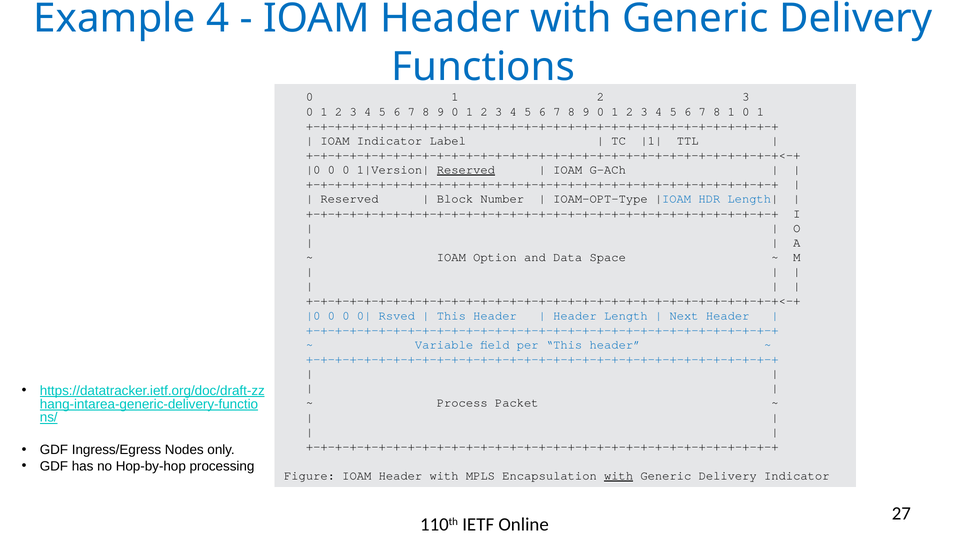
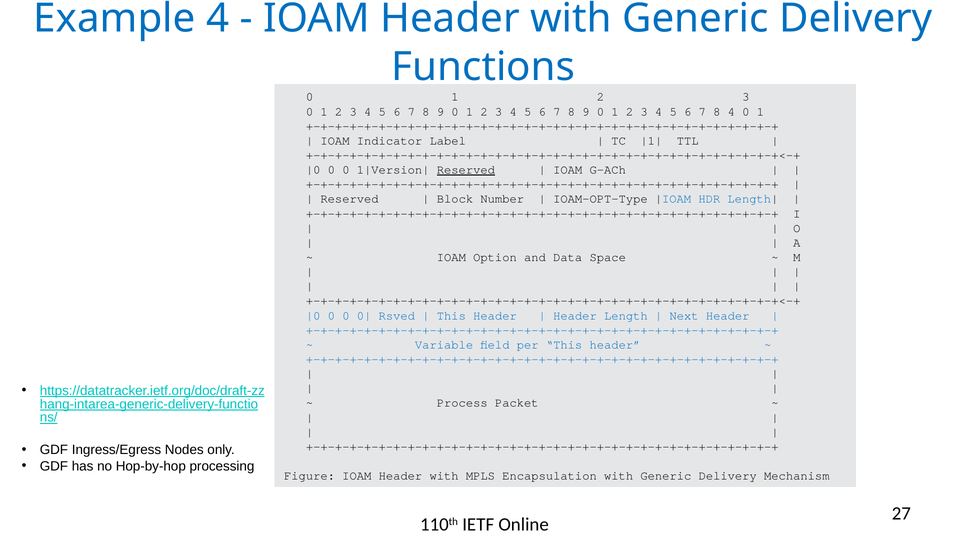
8 1: 1 -> 4
with at (619, 476) underline: present -> none
Delivery Indicator: Indicator -> Mechanism
